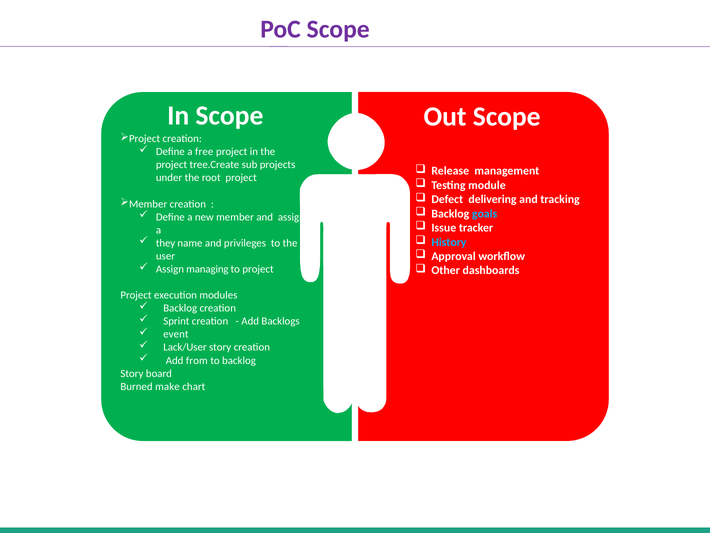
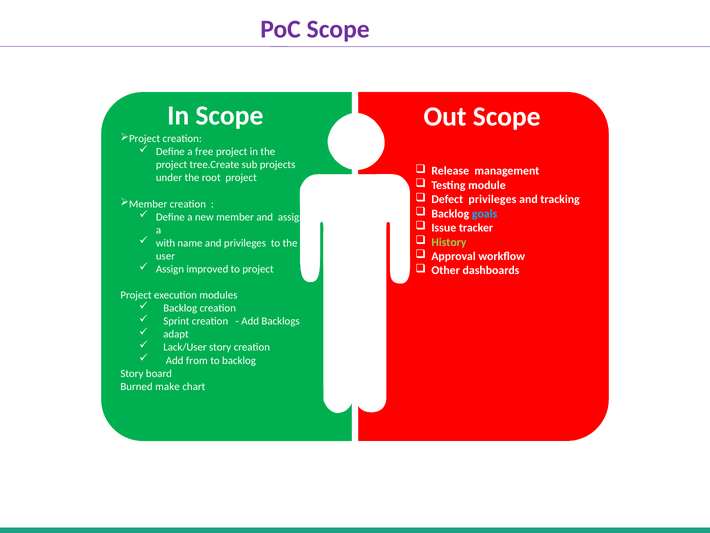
Defect delivering: delivering -> privileges
History colour: light blue -> light green
they: they -> with
managing: managing -> improved
event: event -> adapt
